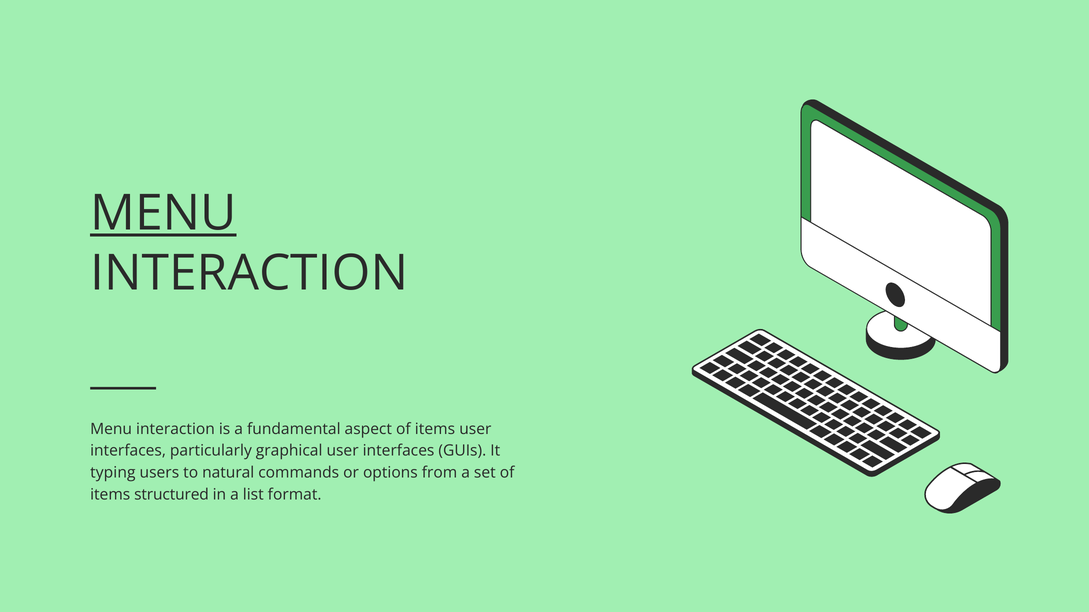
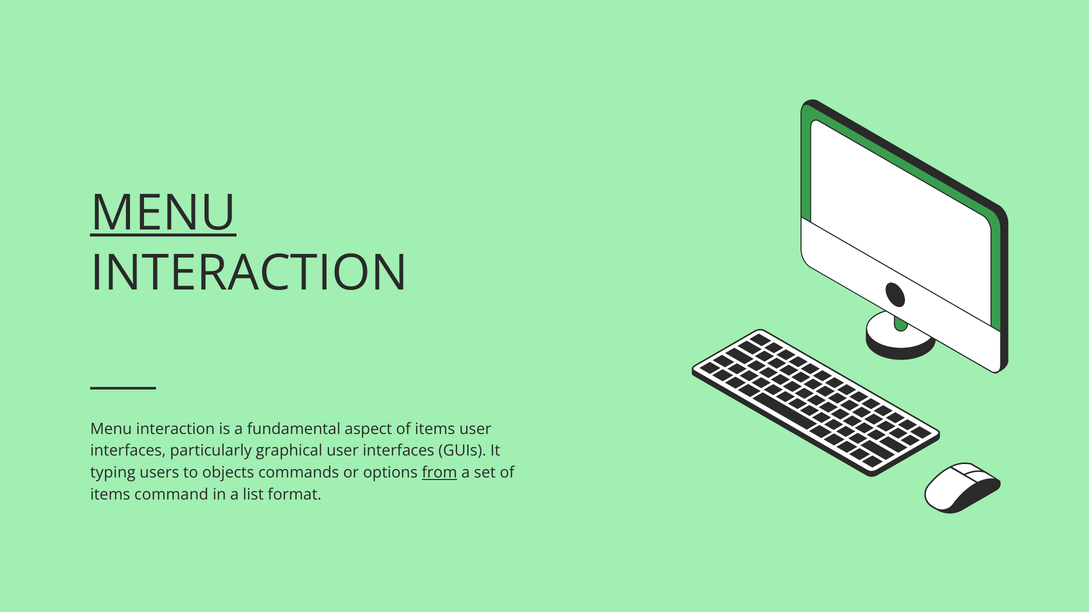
natural: natural -> objects
from underline: none -> present
structured: structured -> command
